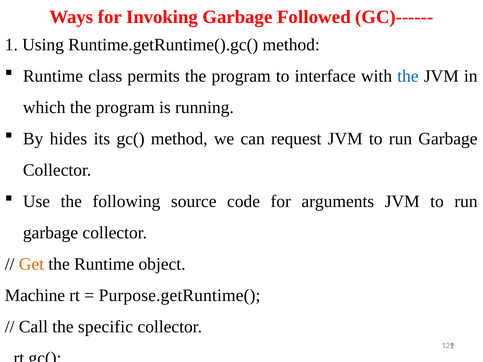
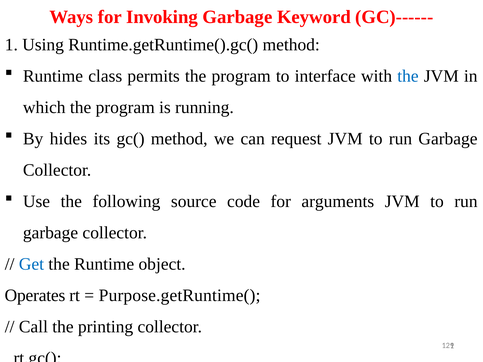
Followed: Followed -> Keyword
Get at (31, 264) colour: orange -> blue
Machine: Machine -> Operates
specific: specific -> printing
